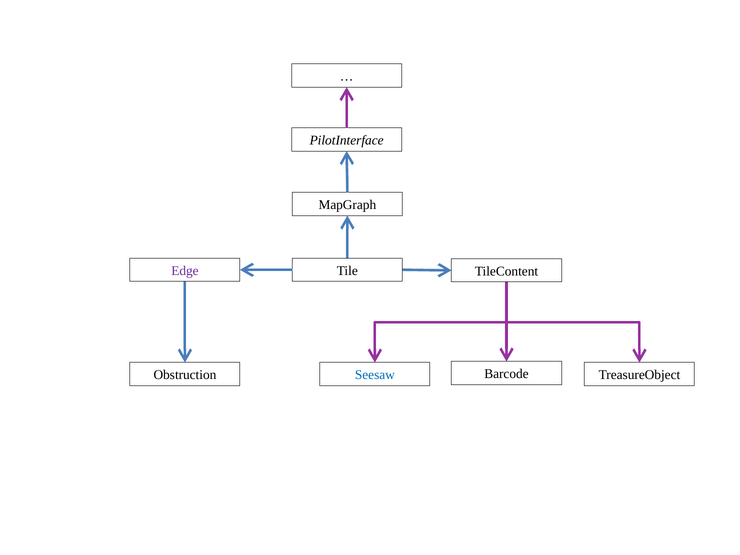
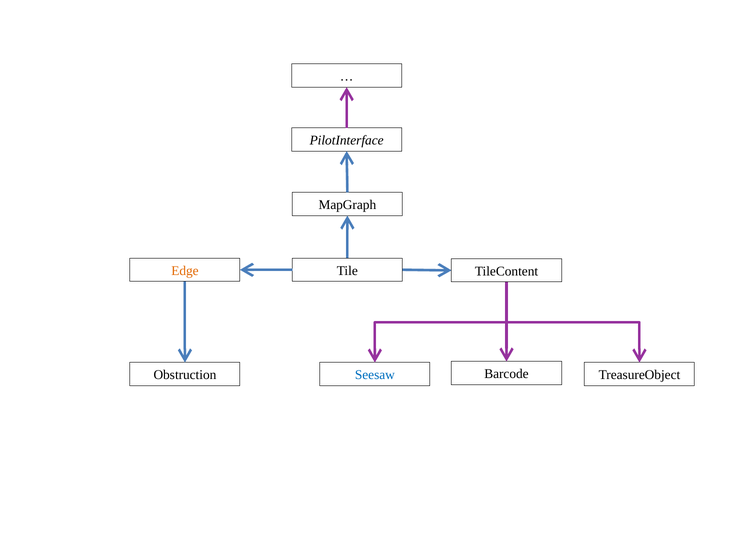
Edge colour: purple -> orange
